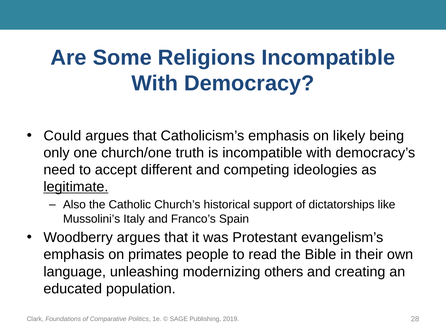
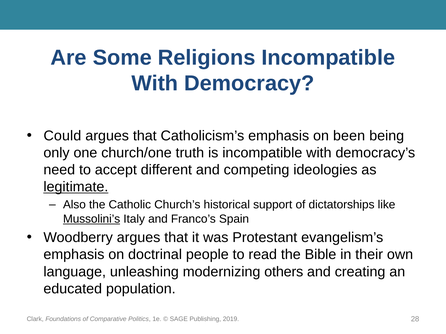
likely: likely -> been
Mussolini’s underline: none -> present
primates: primates -> doctrinal
